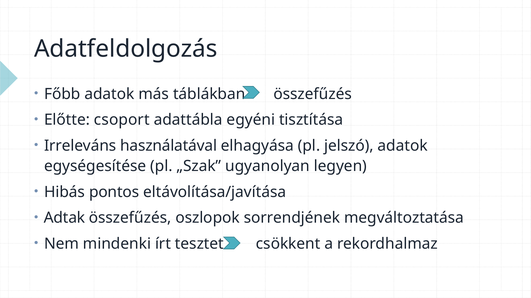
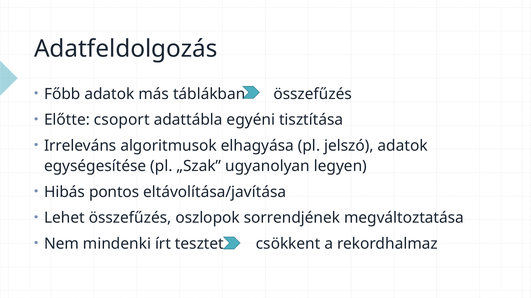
használatával: használatával -> algoritmusok
Adtak: Adtak -> Lehet
